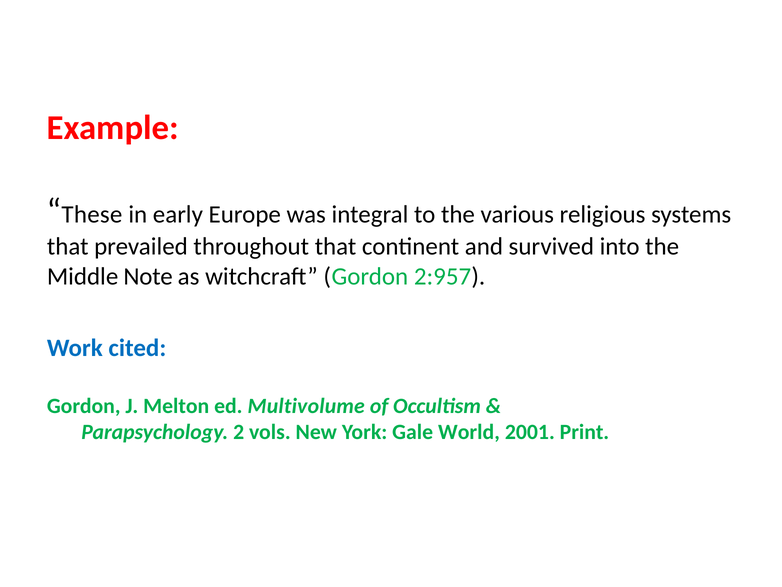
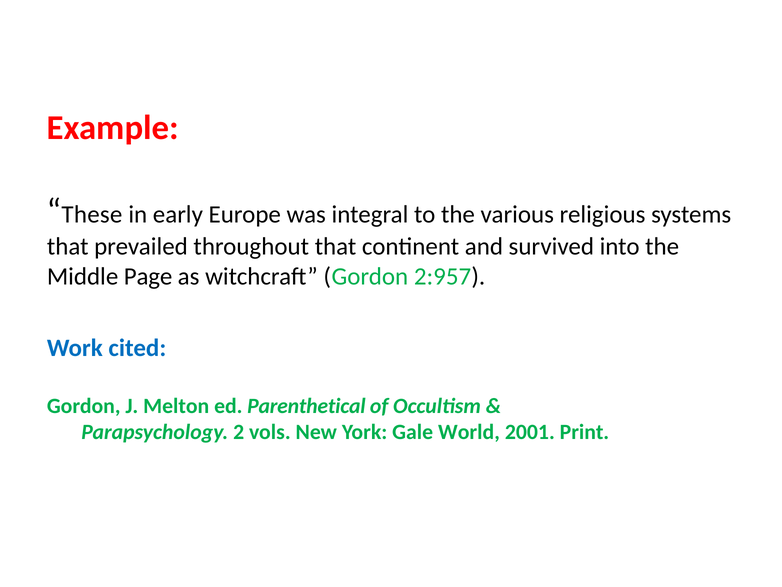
Note: Note -> Page
Multivolume: Multivolume -> Parenthetical
